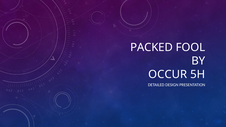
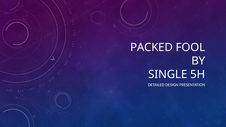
OCCUR: OCCUR -> SINGLE
